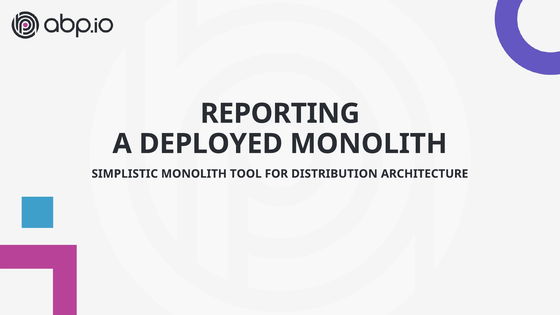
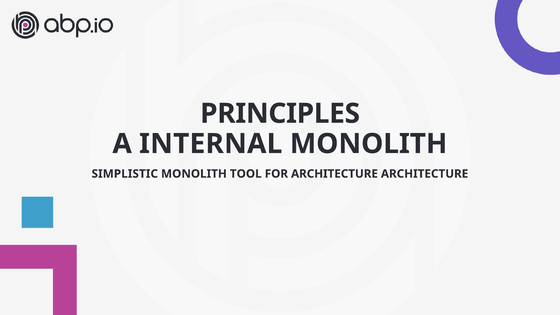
REPORTING: REPORTING -> PRINCIPLES
DEPLOYED: DEPLOYED -> INTERNAL
FOR DISTRIBUTION: DISTRIBUTION -> ARCHITECTURE
